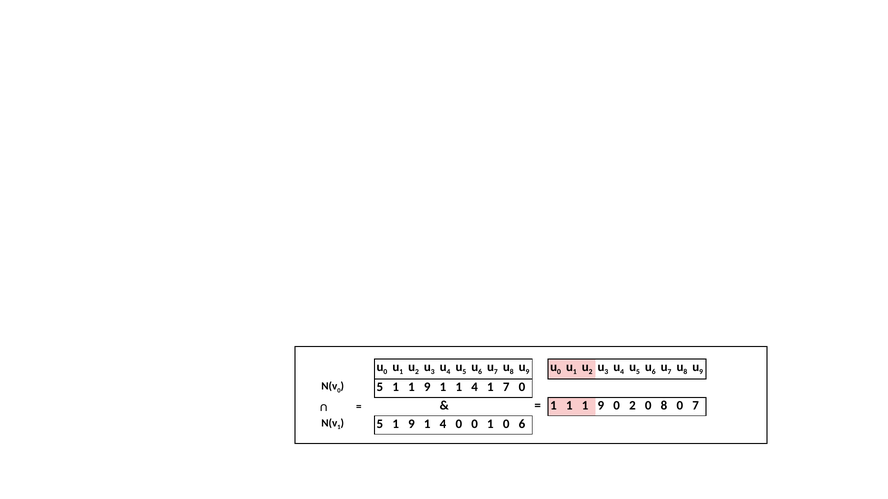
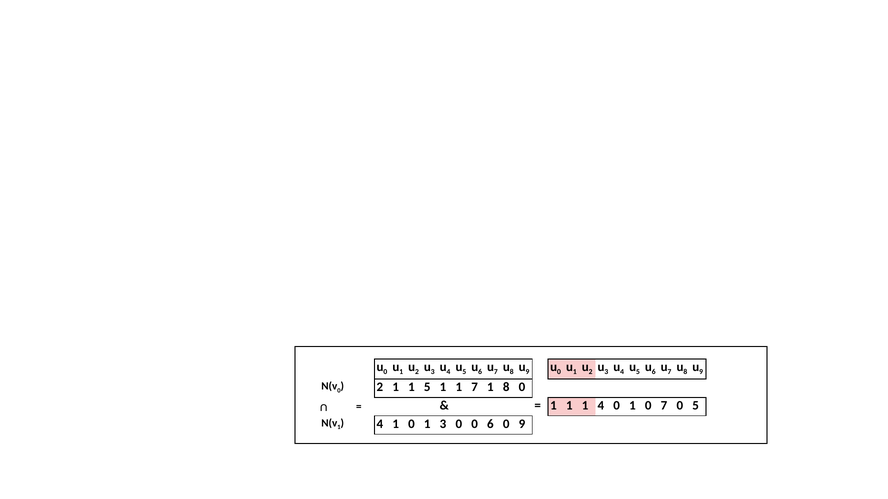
5 at (380, 387): 5 -> 2
9 at (427, 387): 9 -> 5
1 1 4: 4 -> 7
1 7: 7 -> 8
1 1 1 9: 9 -> 4
2 at (632, 406): 2 -> 1
0 8: 8 -> 7
0 7: 7 -> 5
5 at (380, 424): 5 -> 4
9 at (411, 424): 9 -> 0
4 at (443, 424): 4 -> 3
0 1: 1 -> 6
0 6: 6 -> 9
